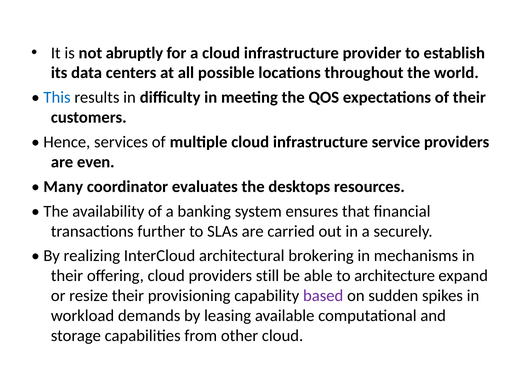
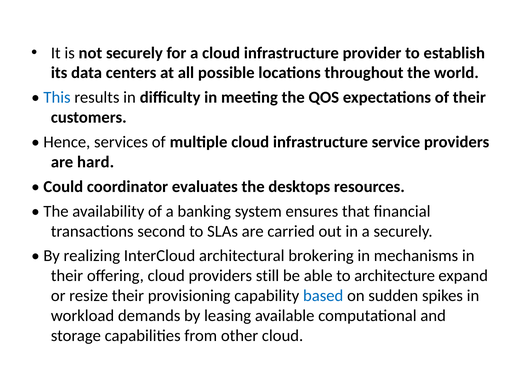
not abruptly: abruptly -> securely
even: even -> hard
Many: Many -> Could
further: further -> second
based colour: purple -> blue
